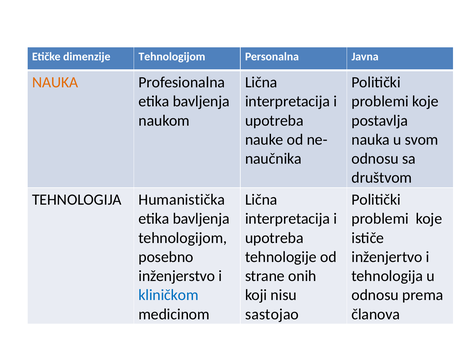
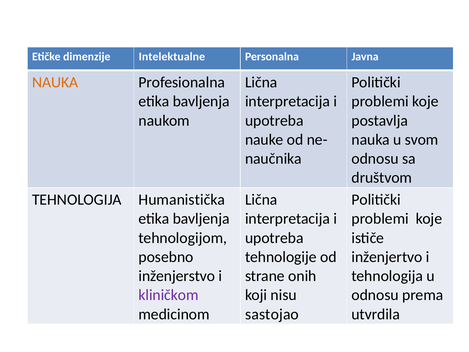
dimenzije Tehnologijom: Tehnologijom -> Intelektualne
kliničkom colour: blue -> purple
članova: članova -> utvrdila
